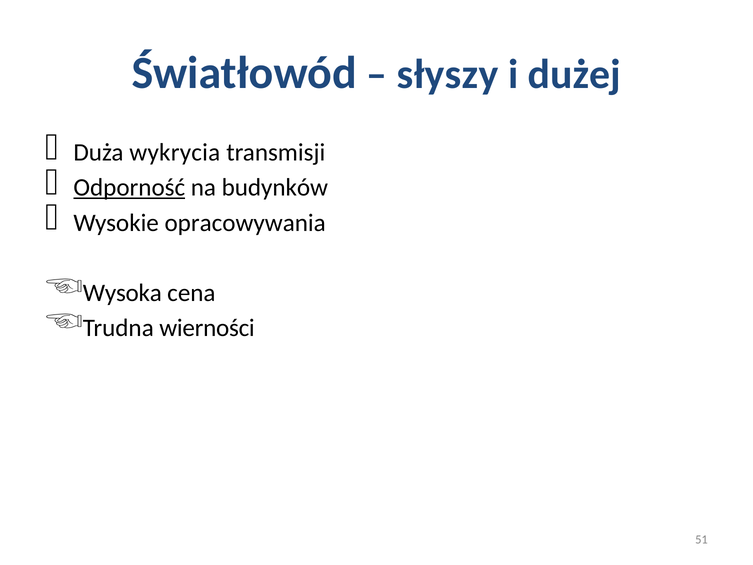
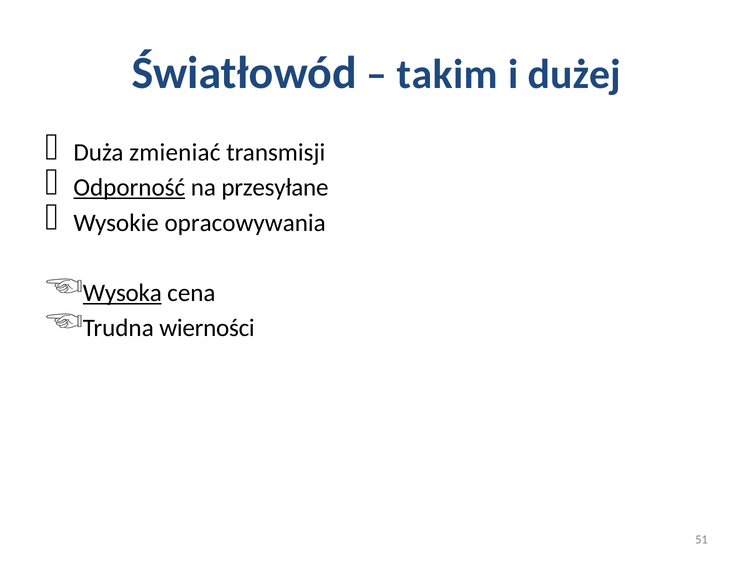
słyszy: słyszy -> takim
wykrycia: wykrycia -> zmieniać
budynków: budynków -> przesyłane
Wysoka underline: none -> present
